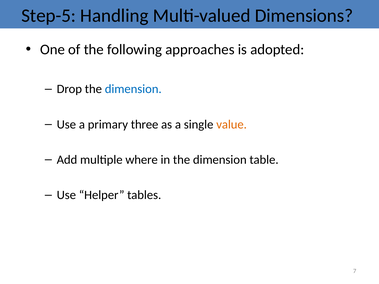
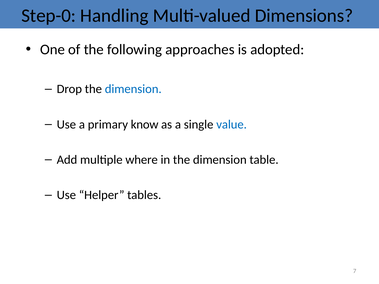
Step-5: Step-5 -> Step-0
three: three -> know
value colour: orange -> blue
